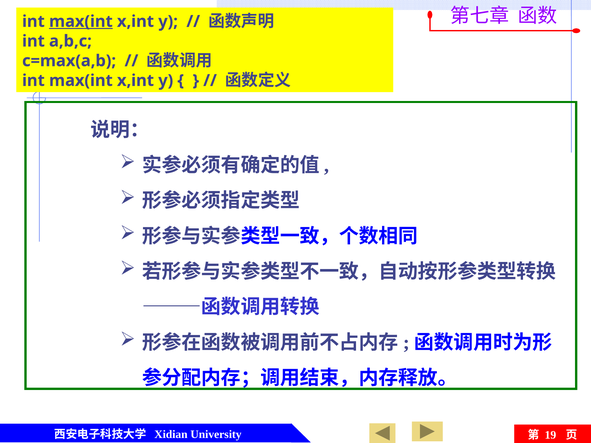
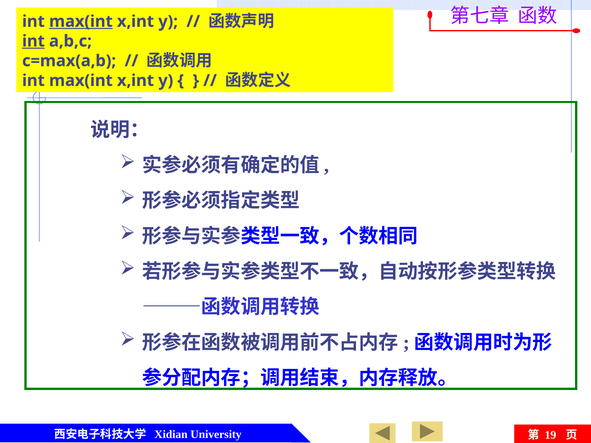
int at (33, 41) underline: none -> present
